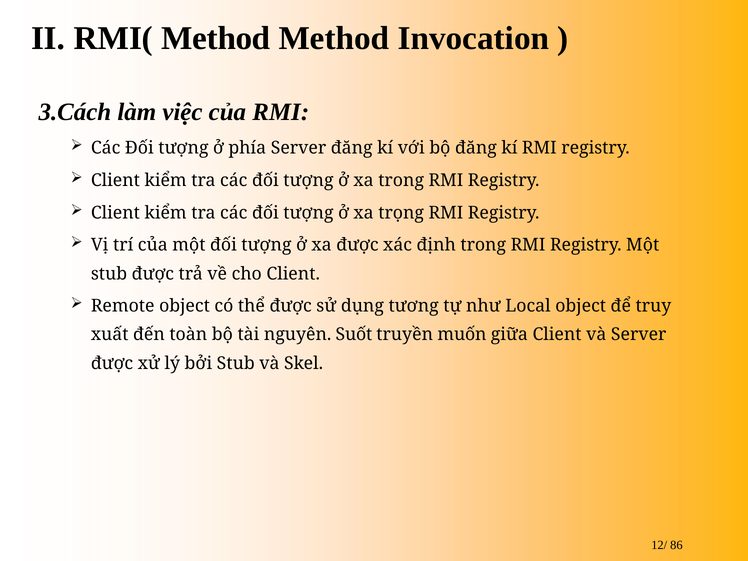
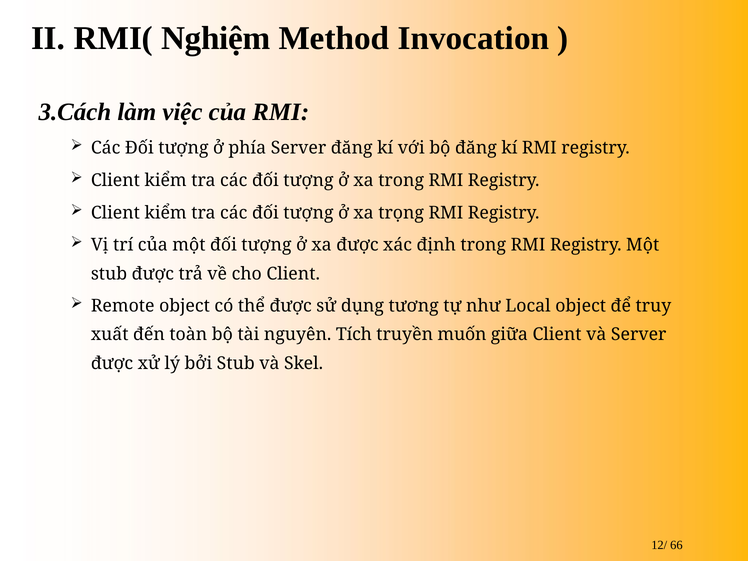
RMI( Method: Method -> Nghiệm
Suốt: Suốt -> Tích
86: 86 -> 66
